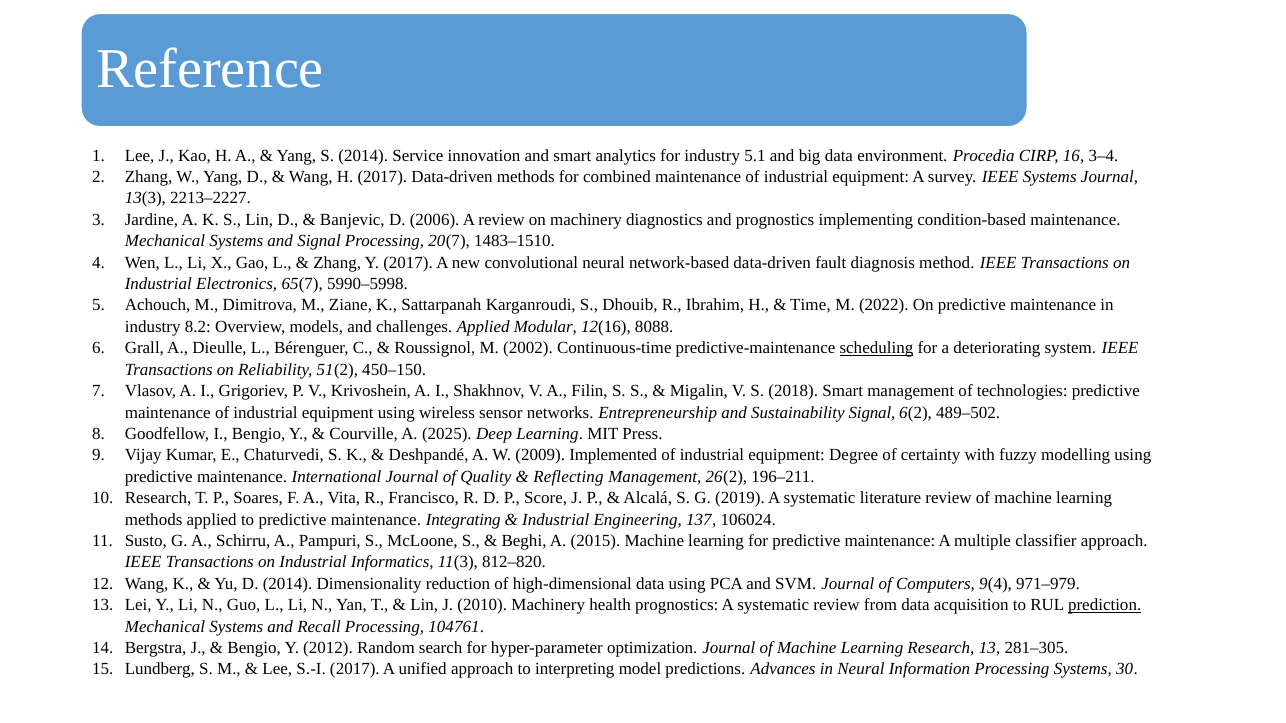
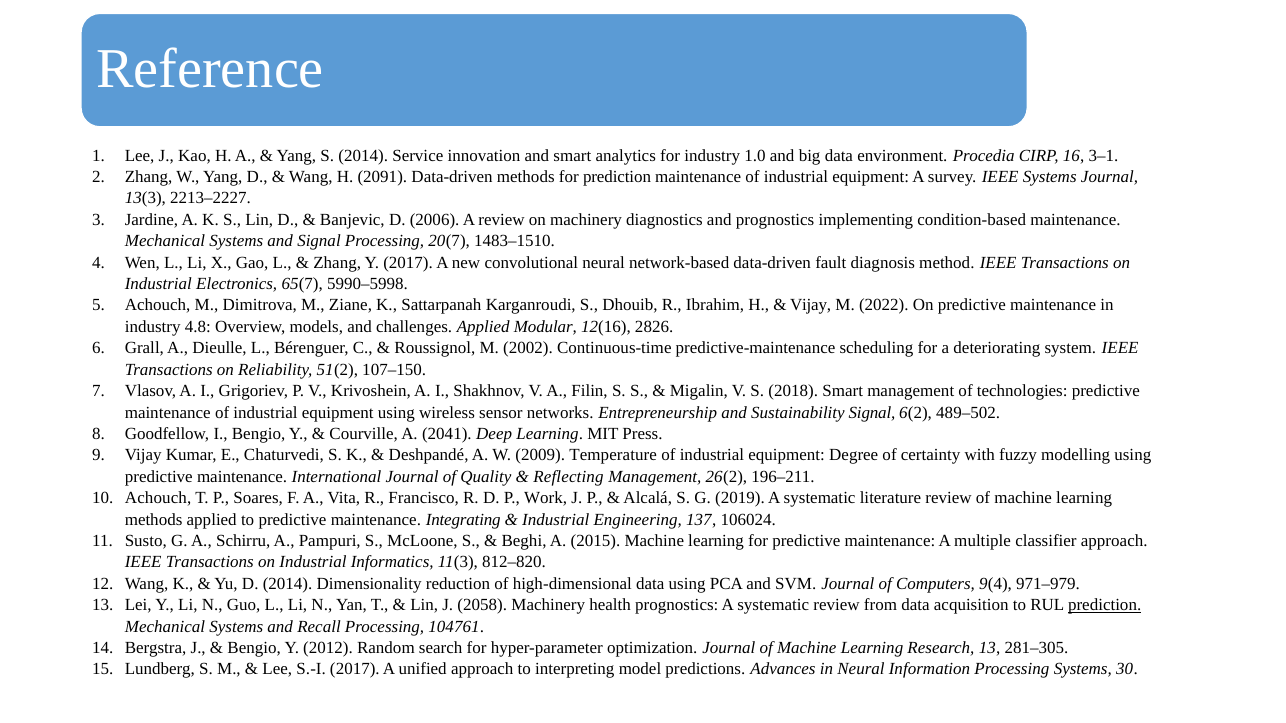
5.1: 5.1 -> 1.0
3–4: 3–4 -> 3–1
H 2017: 2017 -> 2091
for combined: combined -> prediction
Time at (810, 306): Time -> Vijay
8.2: 8.2 -> 4.8
8088: 8088 -> 2826
scheduling underline: present -> none
450–150: 450–150 -> 107–150
2025: 2025 -> 2041
Implemented: Implemented -> Temperature
Research at (158, 498): Research -> Achouch
Score: Score -> Work
2010: 2010 -> 2058
